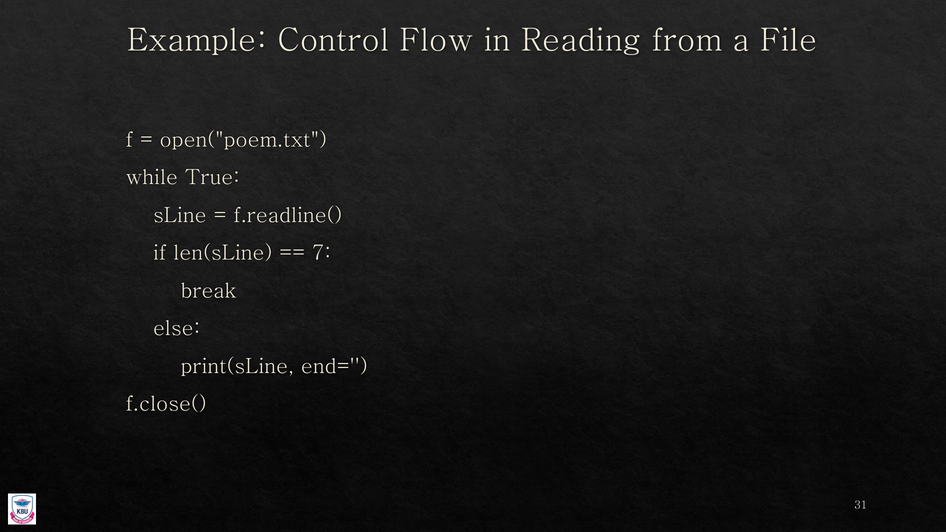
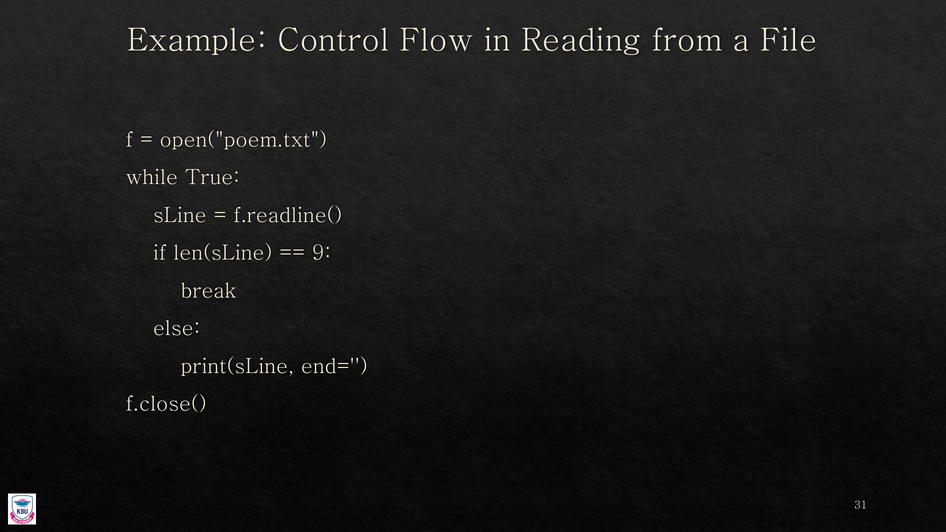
7: 7 -> 9
